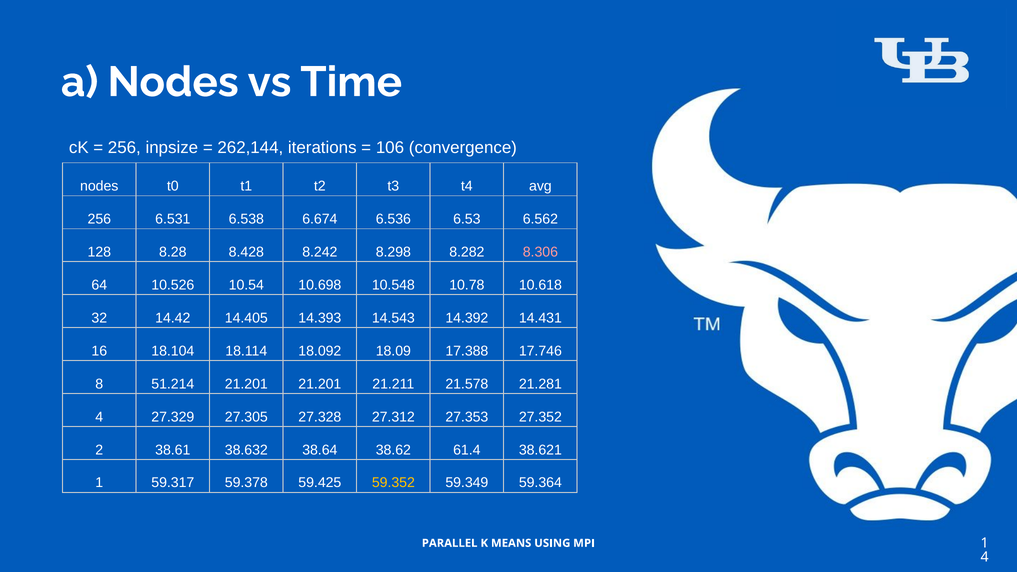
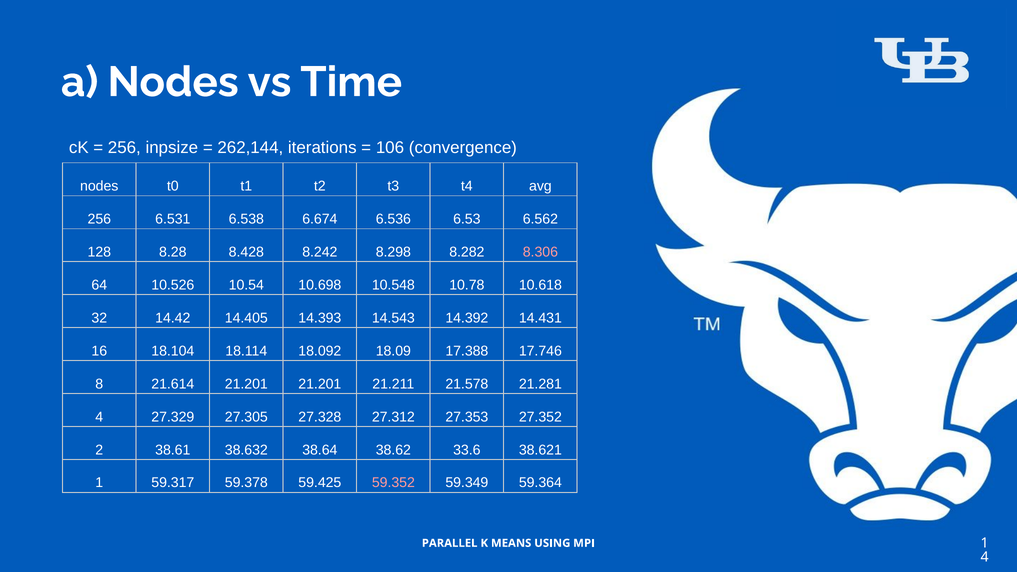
51.214: 51.214 -> 21.614
61.4: 61.4 -> 33.6
59.352 colour: yellow -> pink
